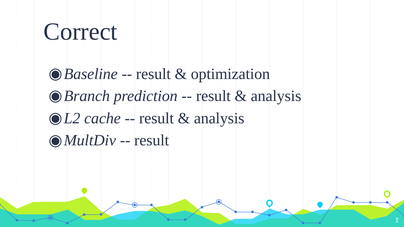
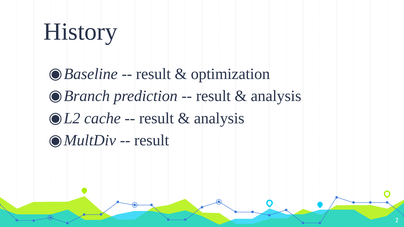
Correct: Correct -> History
